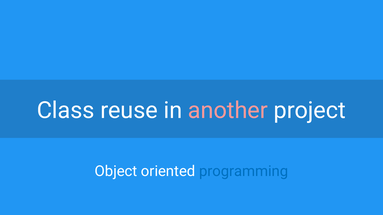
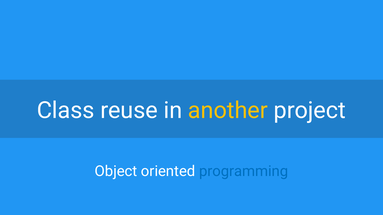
another colour: pink -> yellow
